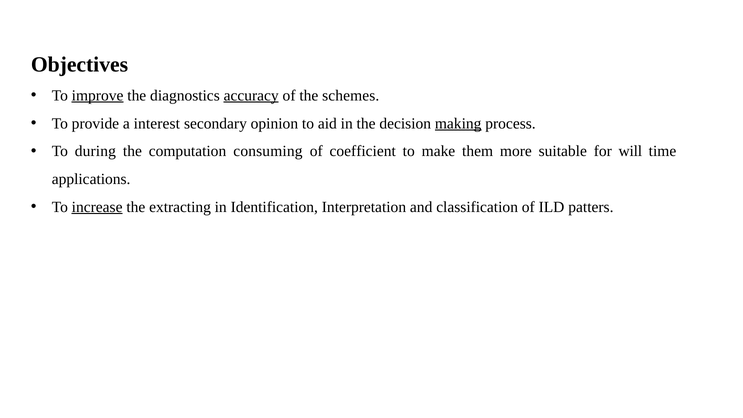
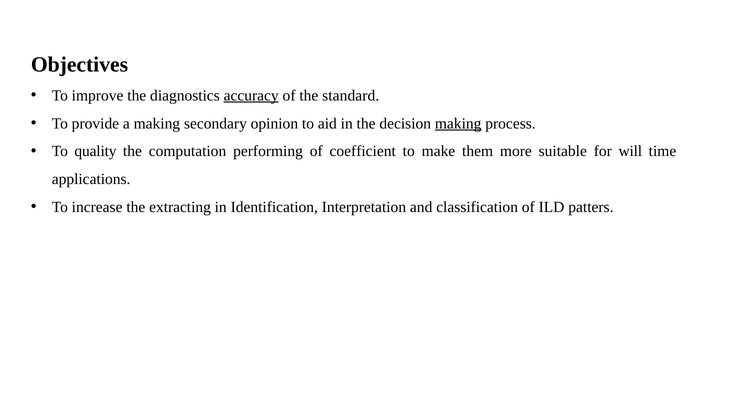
improve underline: present -> none
schemes: schemes -> standard
a interest: interest -> making
during: during -> quality
consuming: consuming -> performing
increase underline: present -> none
